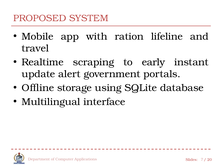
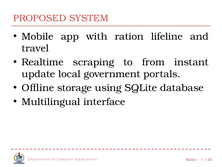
early: early -> from
alert: alert -> local
